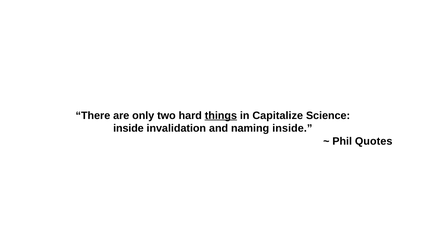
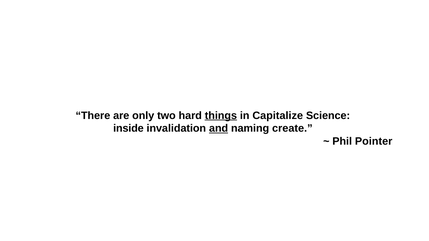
and underline: none -> present
naming inside: inside -> create
Quotes: Quotes -> Pointer
